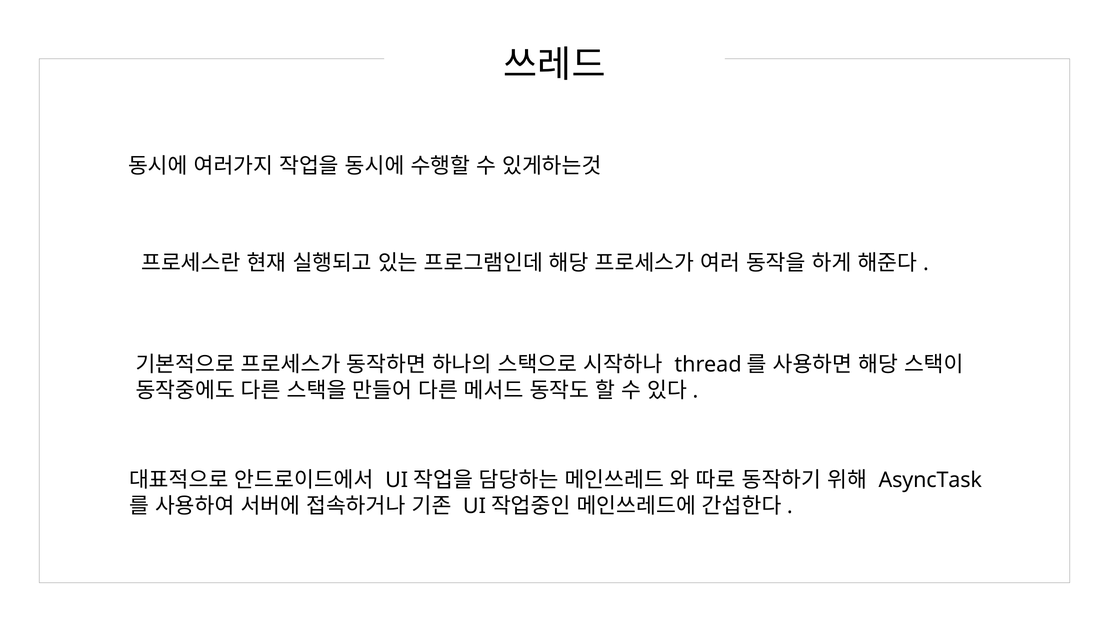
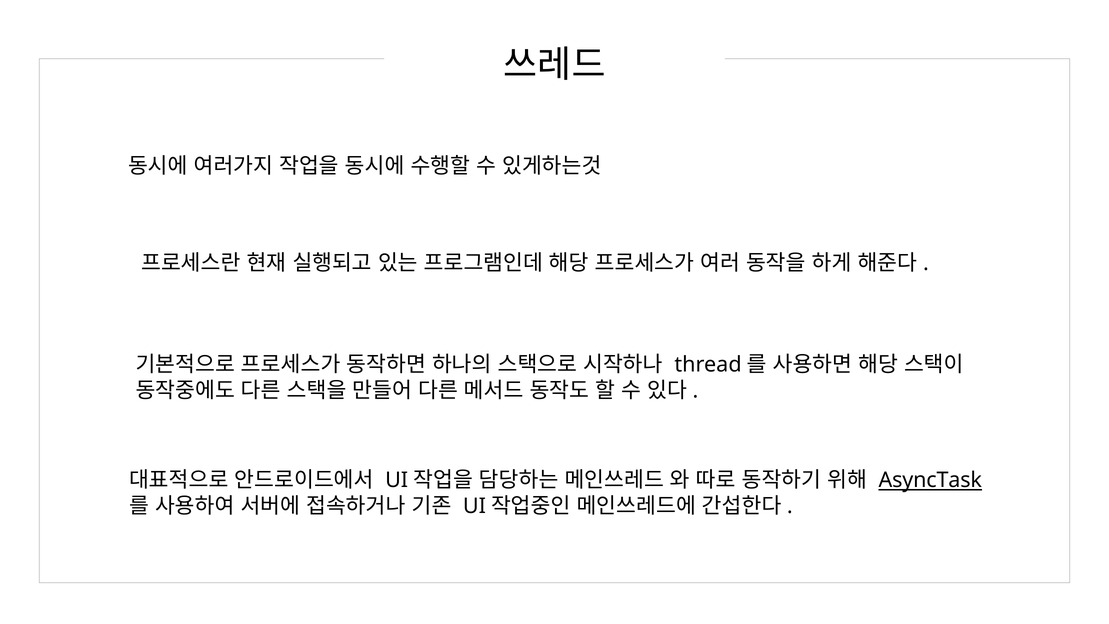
AsyncTask underline: none -> present
